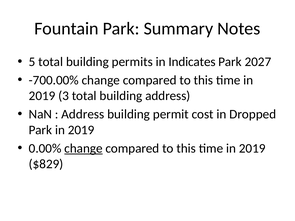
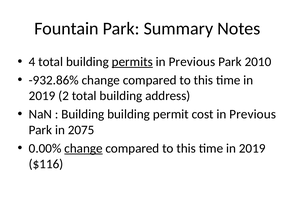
5: 5 -> 4
permits underline: none -> present
Indicates at (192, 62): Indicates -> Previous
2027: 2027 -> 2010
-700.00%: -700.00% -> -932.86%
3: 3 -> 2
Address at (83, 114): Address -> Building
cost in Dropped: Dropped -> Previous
Park in 2019: 2019 -> 2075
$829: $829 -> $116
